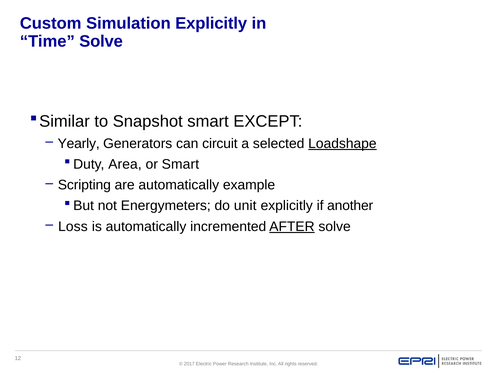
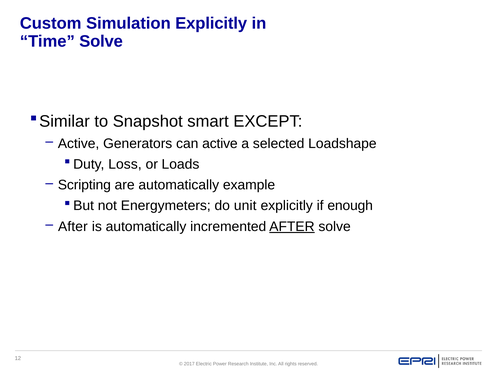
Yearly at (79, 143): Yearly -> Active
can circuit: circuit -> active
Loadshape underline: present -> none
Area: Area -> Loss
or Smart: Smart -> Loads
another: another -> enough
Loss at (73, 226): Loss -> After
